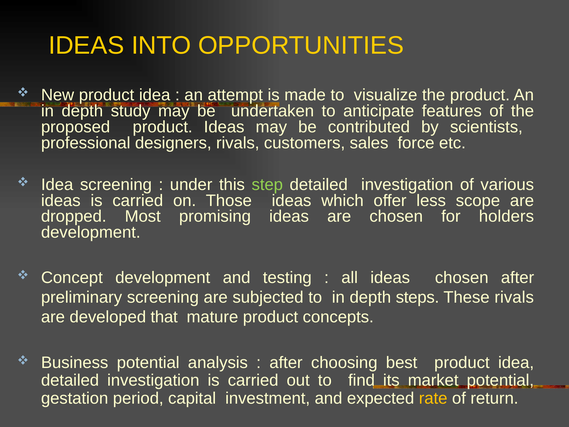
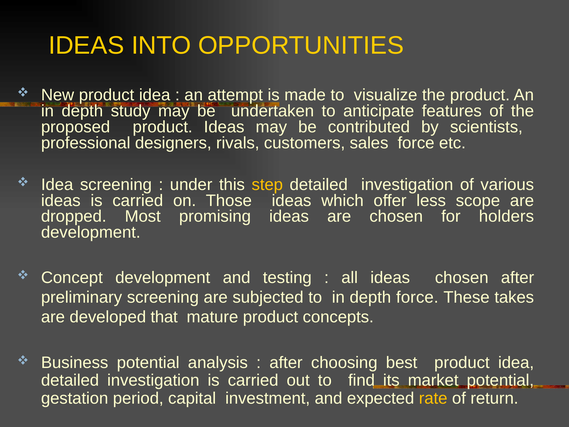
step colour: light green -> yellow
depth steps: steps -> force
These rivals: rivals -> takes
